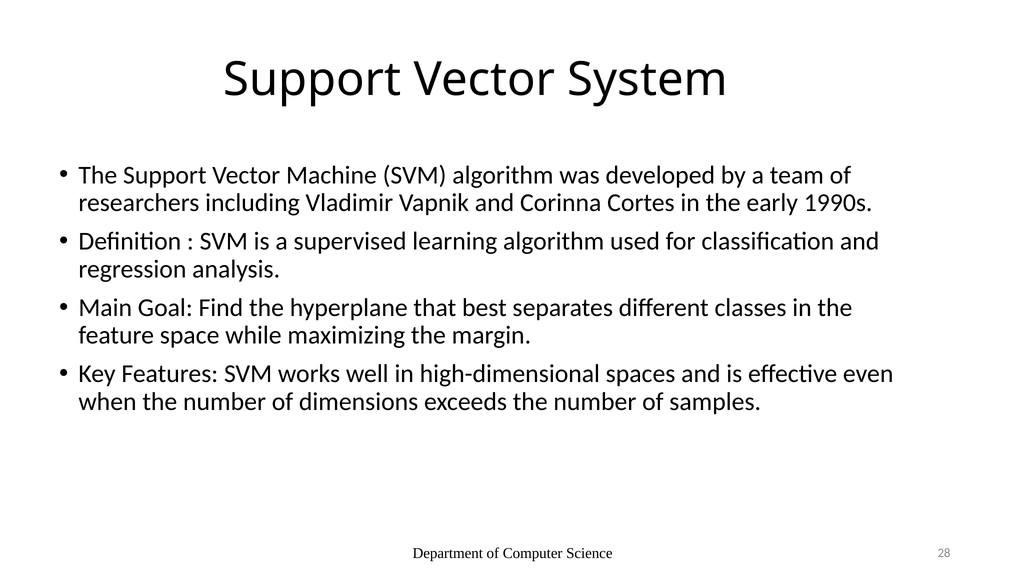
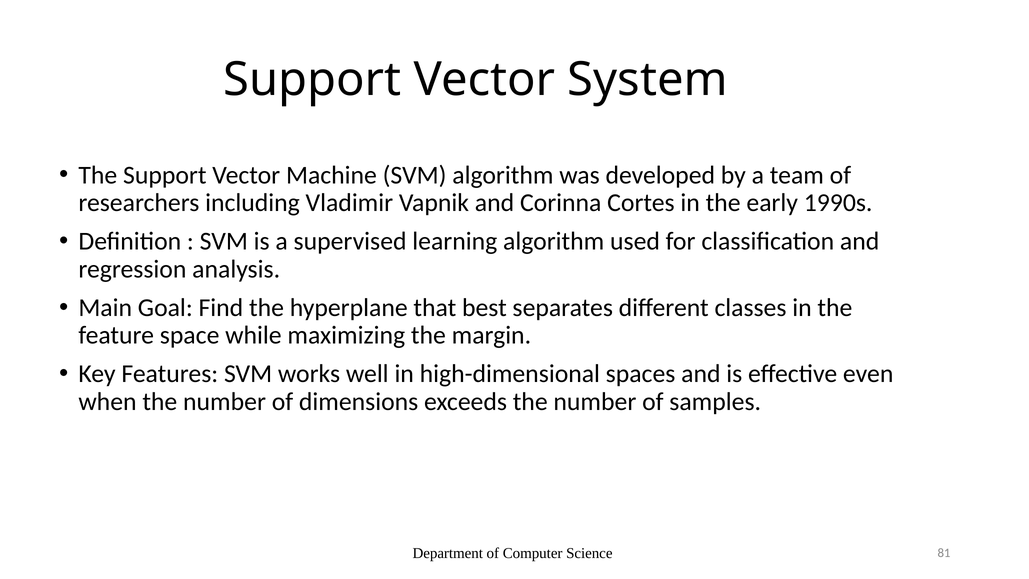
28: 28 -> 81
